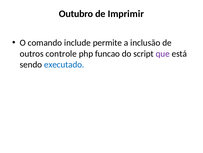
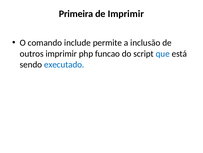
Outubro: Outubro -> Primeira
outros controle: controle -> imprimir
que colour: purple -> blue
